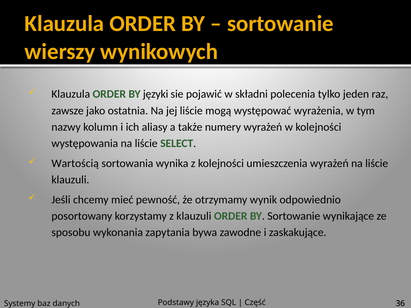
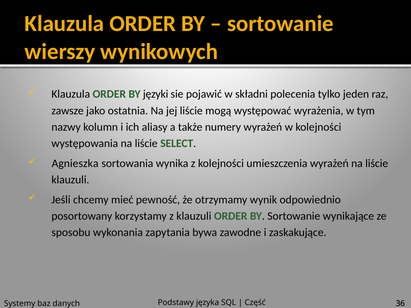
Wartością: Wartością -> Agnieszka
